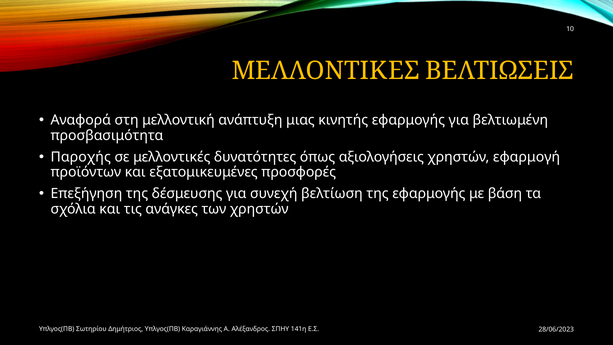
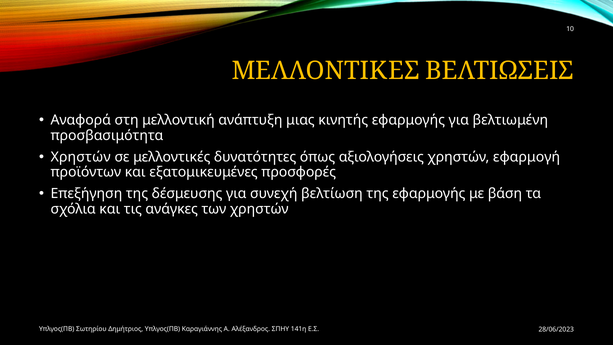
Παροχής at (81, 157): Παροχής -> Χρηστών
